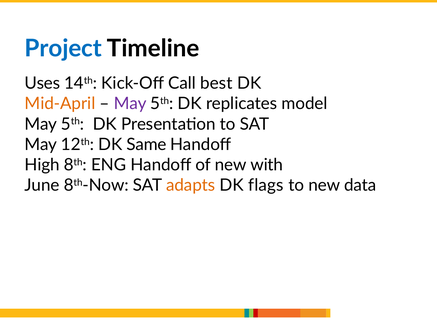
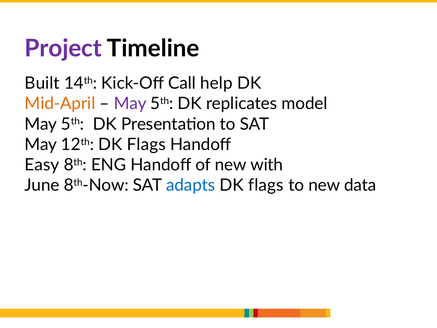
Project colour: blue -> purple
Uses: Uses -> Built
best: best -> help
12th DK Same: Same -> Flags
High: High -> Easy
adapts colour: orange -> blue
